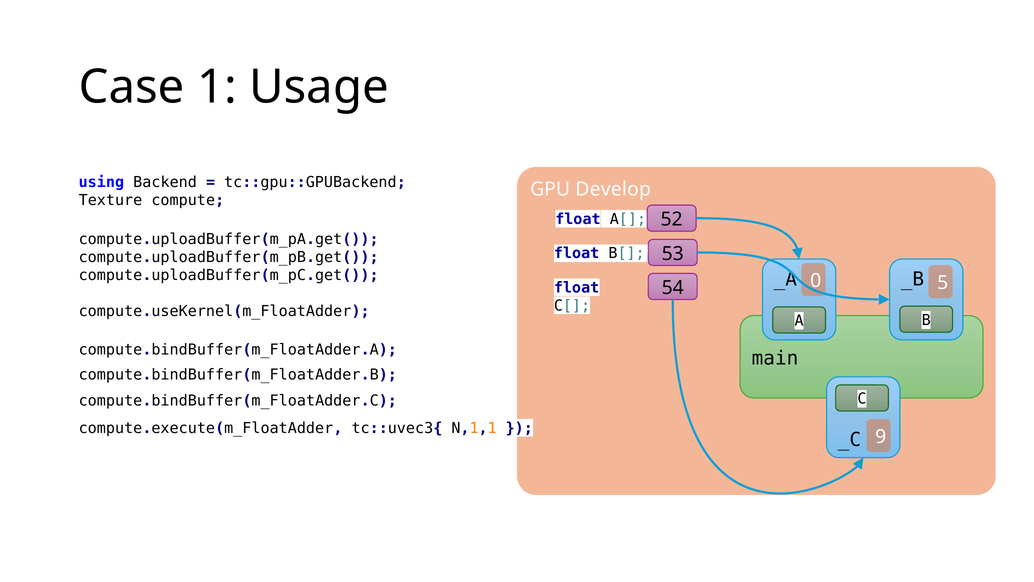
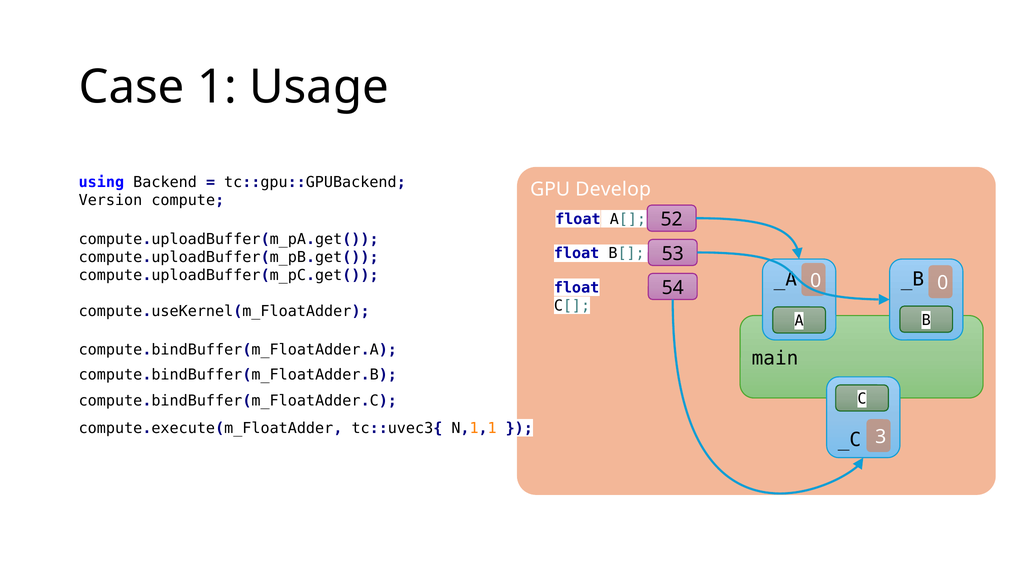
Texture: Texture -> Version
_B 5: 5 -> 0
9: 9 -> 3
